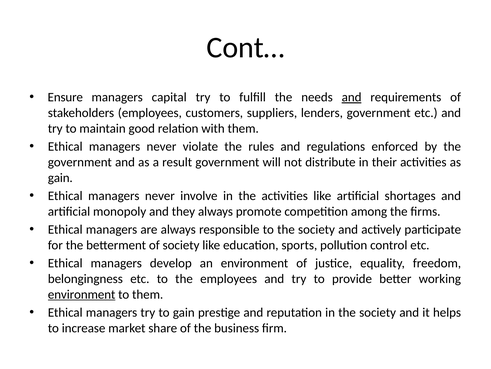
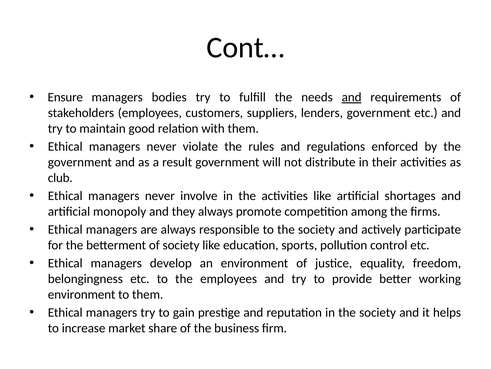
capital: capital -> bodies
gain at (60, 177): gain -> club
environment at (82, 294) underline: present -> none
